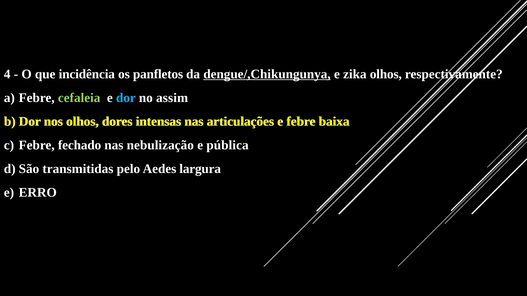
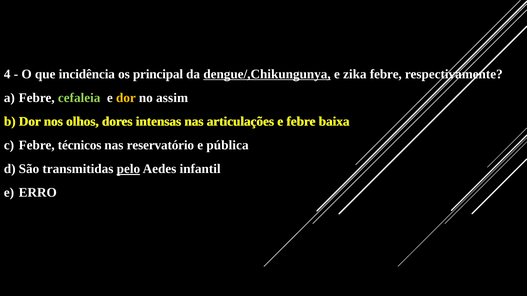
panfletos: panfletos -> principal
zika olhos: olhos -> febre
dor at (126, 98) colour: light blue -> yellow
fechado: fechado -> técnicos
nebulização: nebulização -> reservatório
pelo underline: none -> present
largura: largura -> infantil
